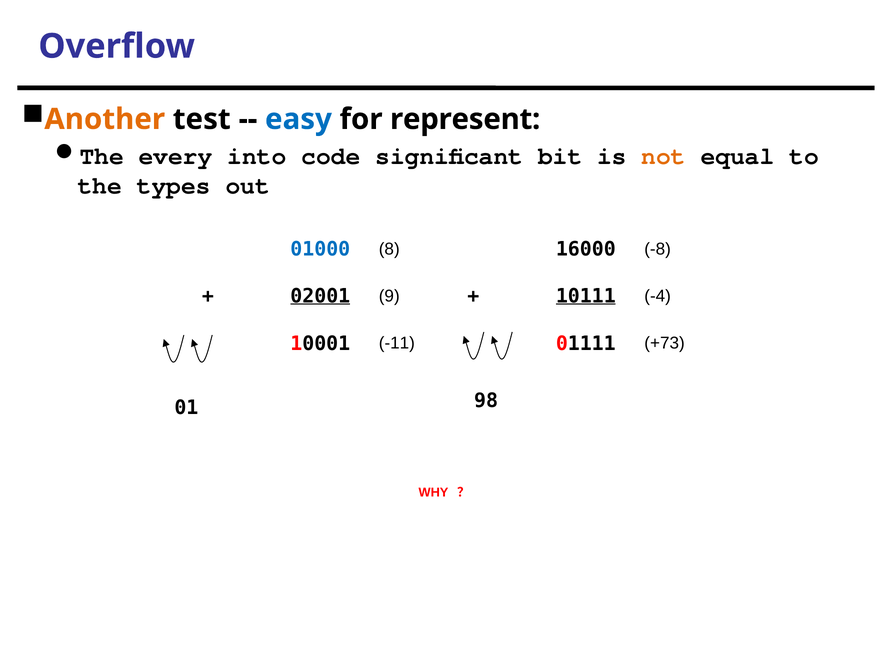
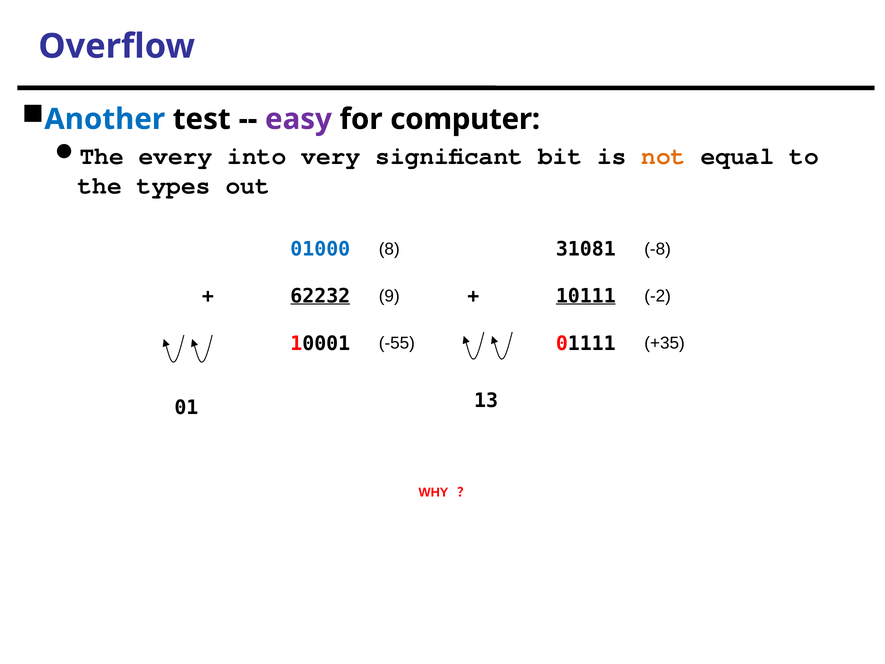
Another colour: orange -> blue
easy colour: blue -> purple
represent: represent -> computer
code: code -> very
16000: 16000 -> 31081
02001: 02001 -> 62232
-4: -4 -> -2
-11: -11 -> -55
+73: +73 -> +35
98: 98 -> 13
